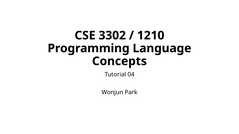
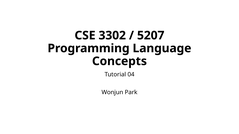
1210: 1210 -> 5207
